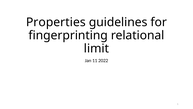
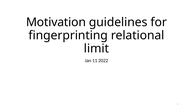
Properties: Properties -> Motivation
